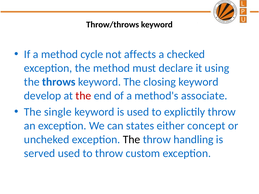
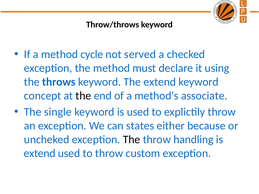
affects: affects -> served
The closing: closing -> extend
develop: develop -> concept
the at (83, 96) colour: red -> black
concept: concept -> because
served at (40, 154): served -> extend
